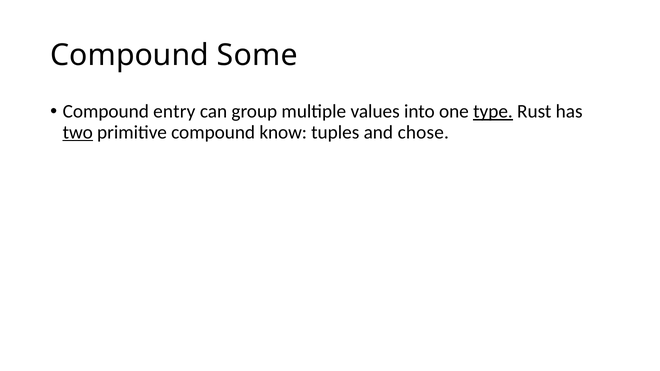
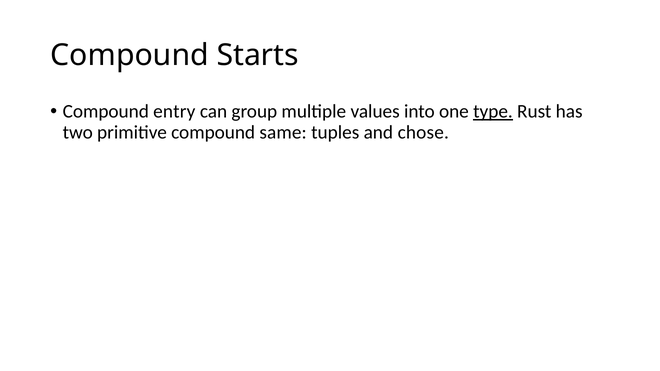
Some: Some -> Starts
two underline: present -> none
know: know -> same
